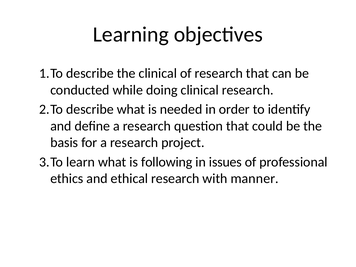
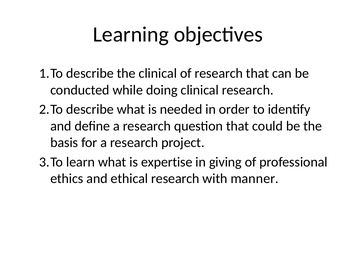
following: following -> expertise
issues: issues -> giving
